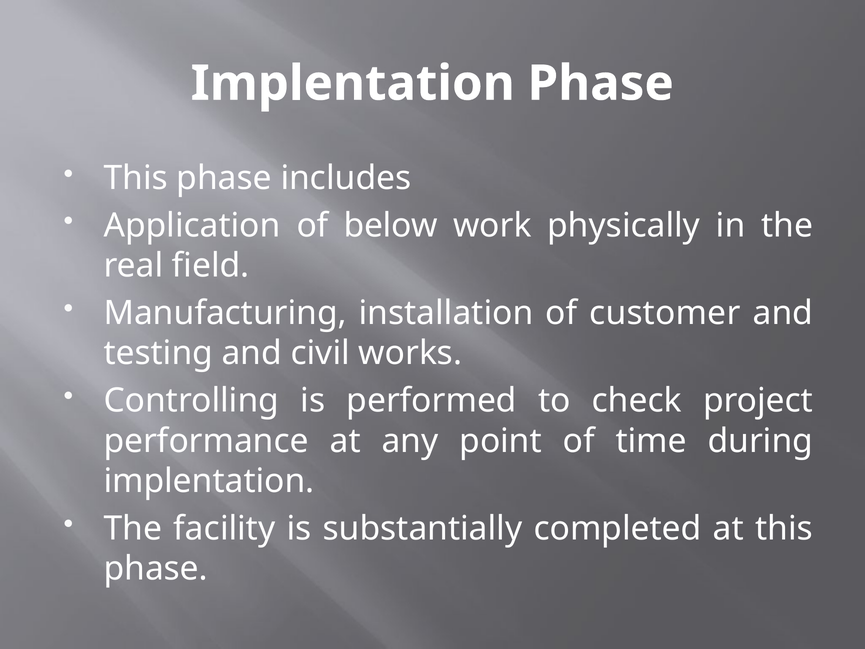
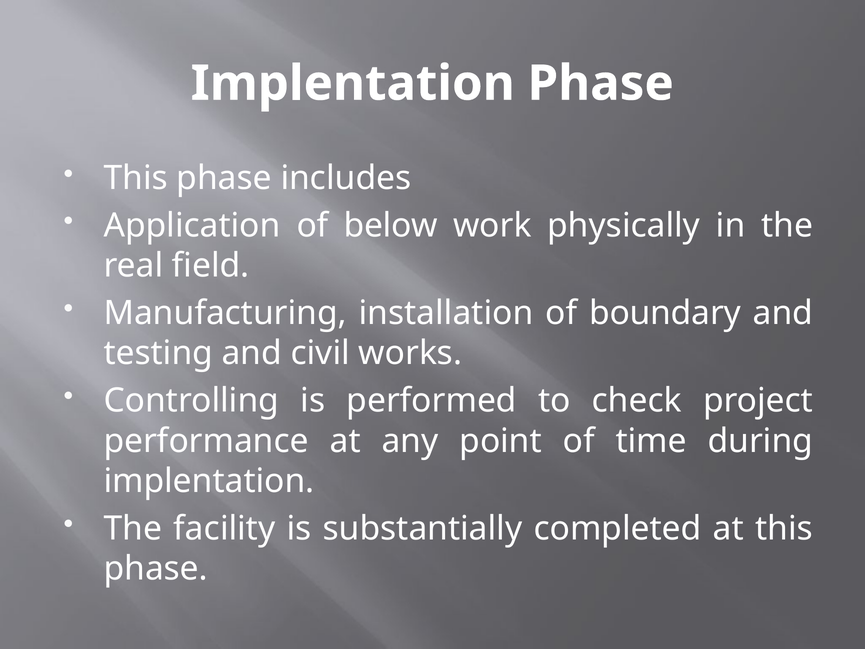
customer: customer -> boundary
